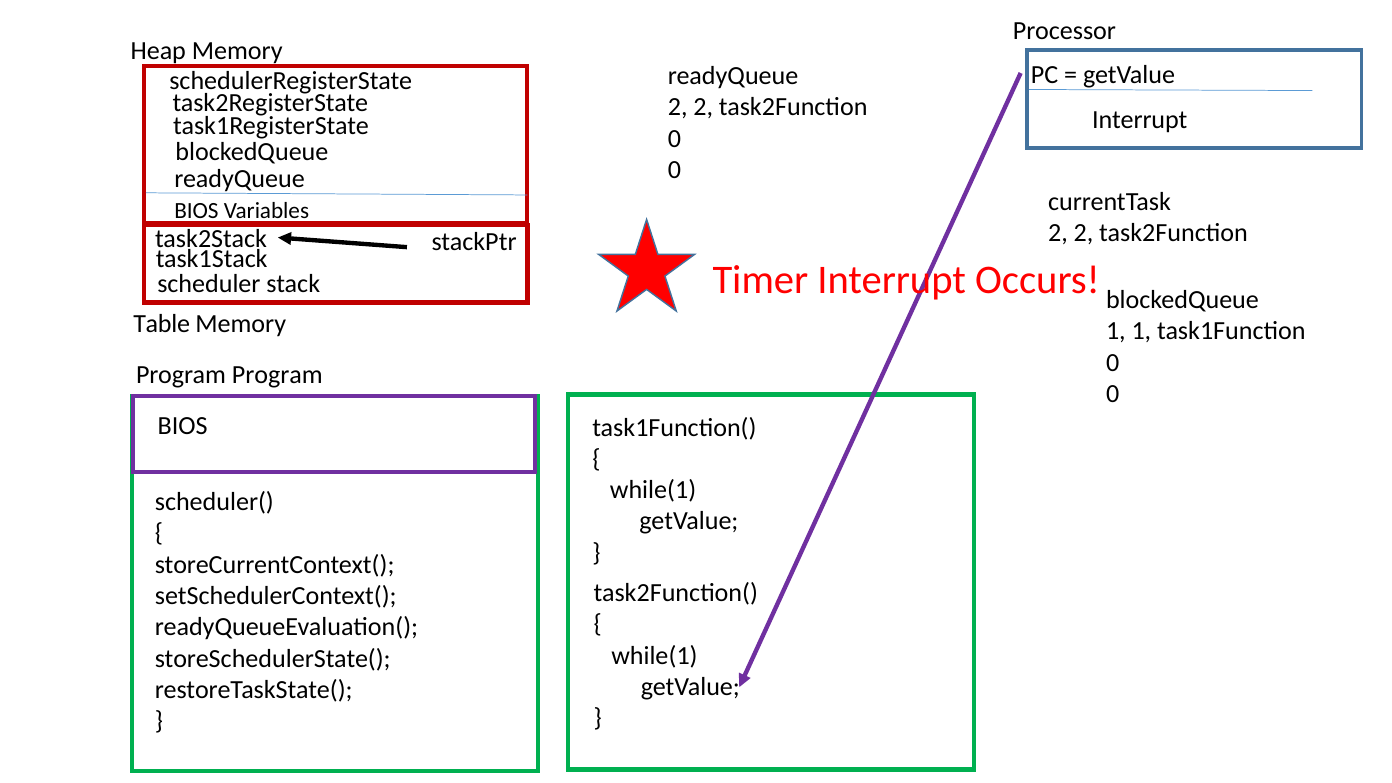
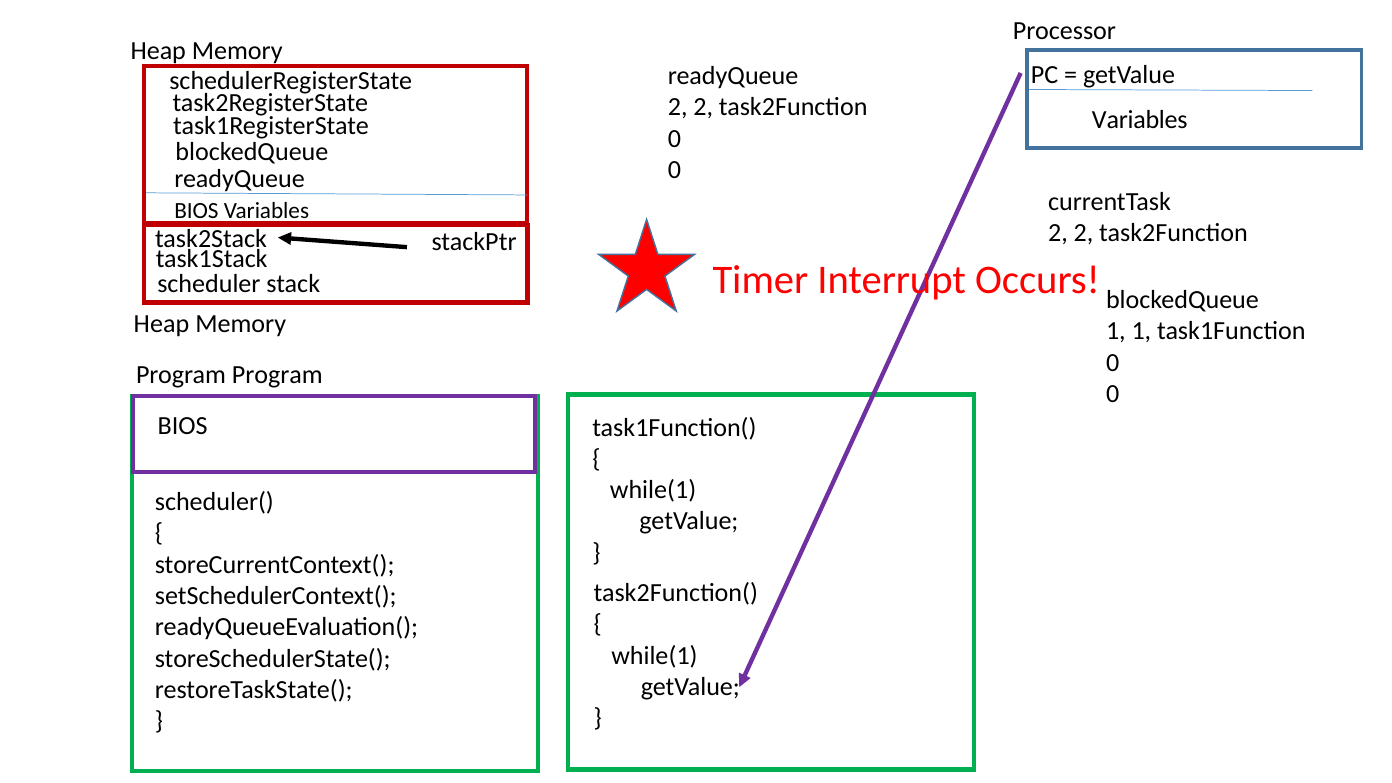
Interrupt at (1140, 120): Interrupt -> Variables
Table at (162, 324): Table -> Heap
